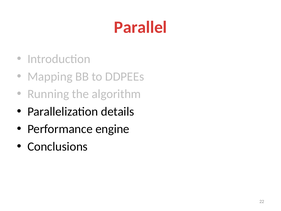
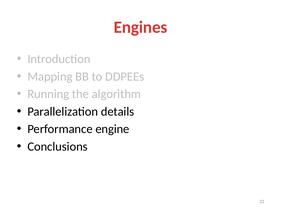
Parallel: Parallel -> Engines
